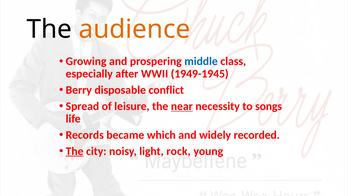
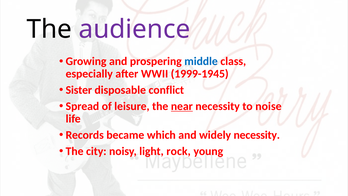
audience colour: orange -> purple
1949-1945: 1949-1945 -> 1999-1945
Berry: Berry -> Sister
songs: songs -> noise
widely recorded: recorded -> necessity
The at (75, 151) underline: present -> none
